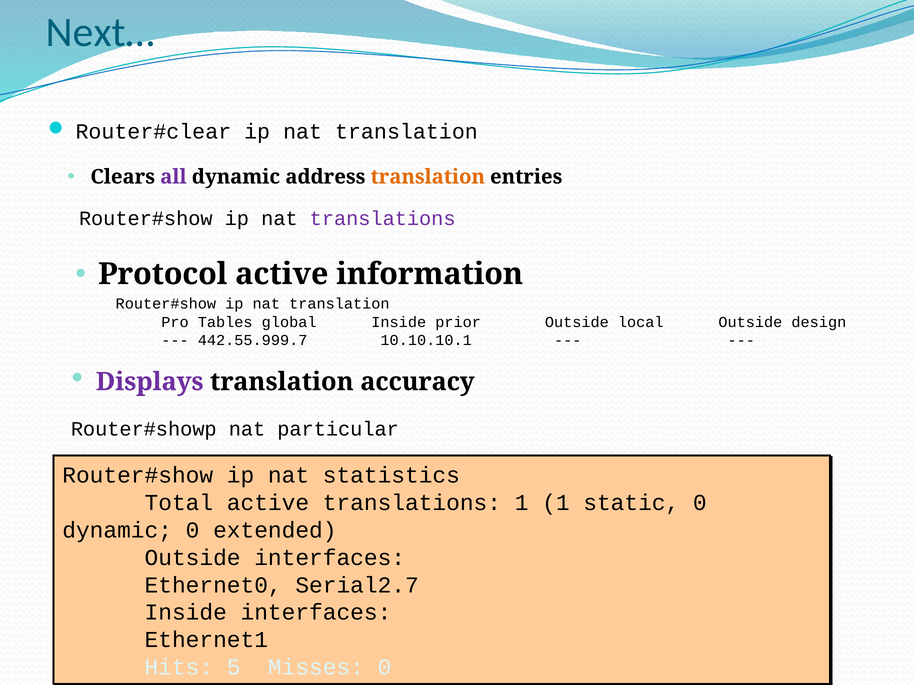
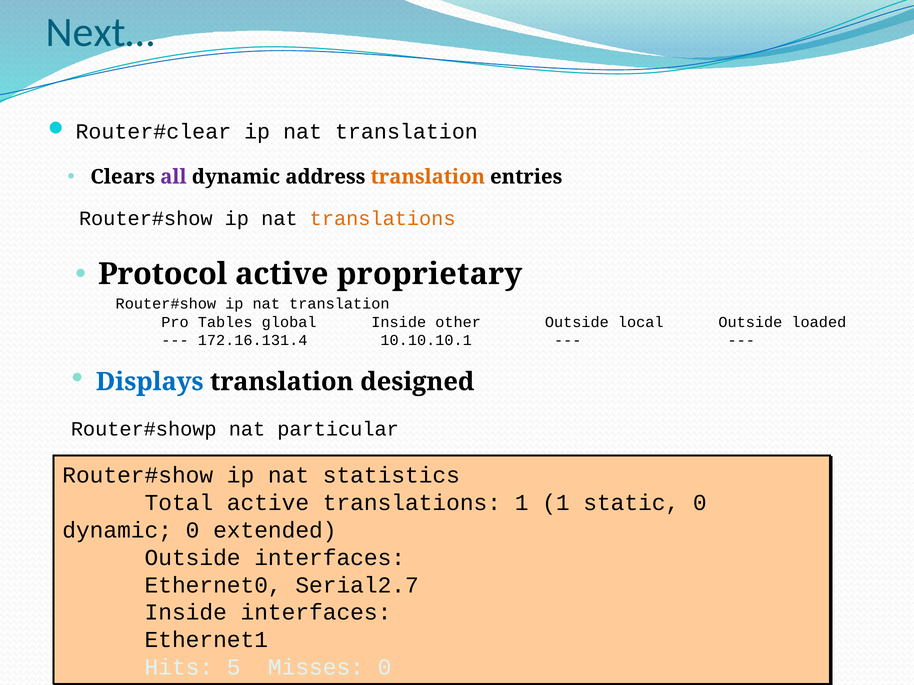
translations at (383, 219) colour: purple -> orange
information: information -> proprietary
prior: prior -> other
design: design -> loaded
442.55.999.7: 442.55.999.7 -> 172.16.131.4
Displays colour: purple -> blue
accuracy: accuracy -> designed
